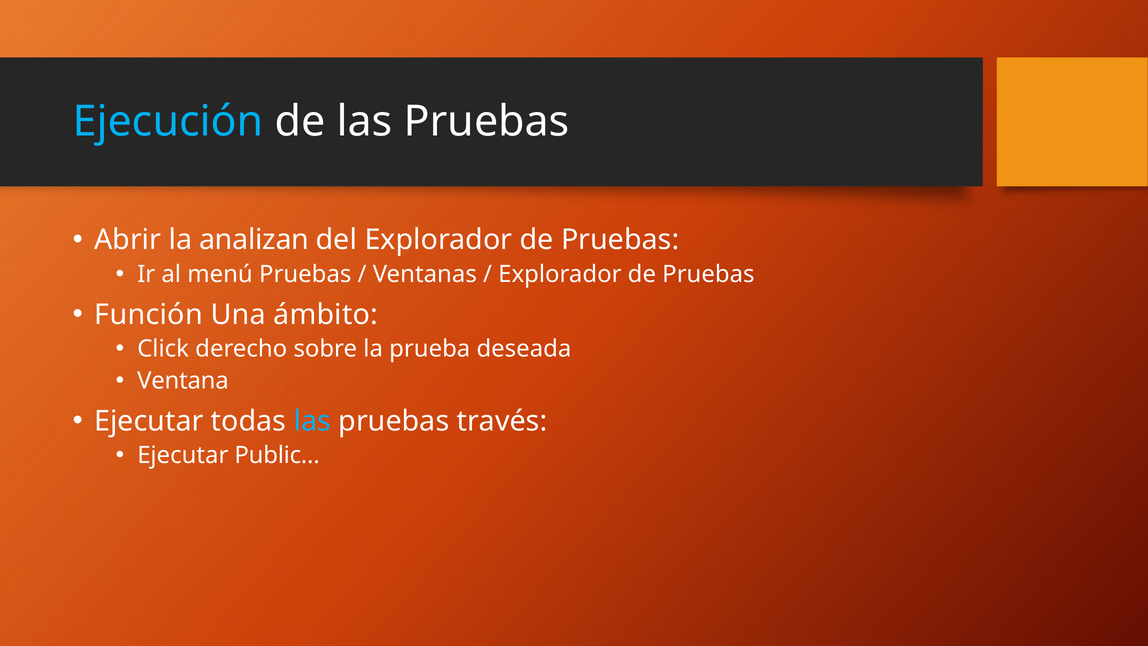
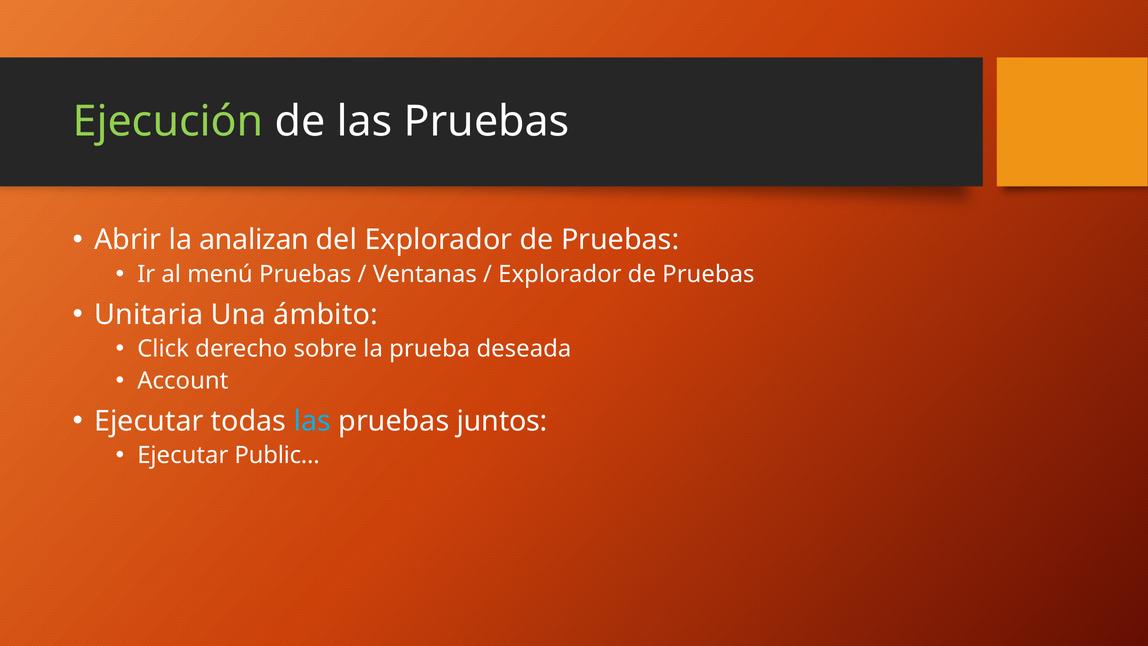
Ejecución colour: light blue -> light green
Función: Función -> Unitaria
Ventana: Ventana -> Account
través: través -> juntos
